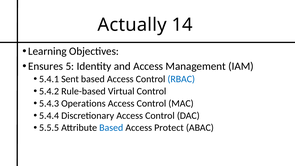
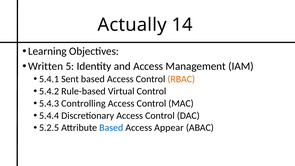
Ensures: Ensures -> Written
RBAC colour: blue -> orange
Operations: Operations -> Controlling
5.5.5: 5.5.5 -> 5.2.5
Protect: Protect -> Appear
